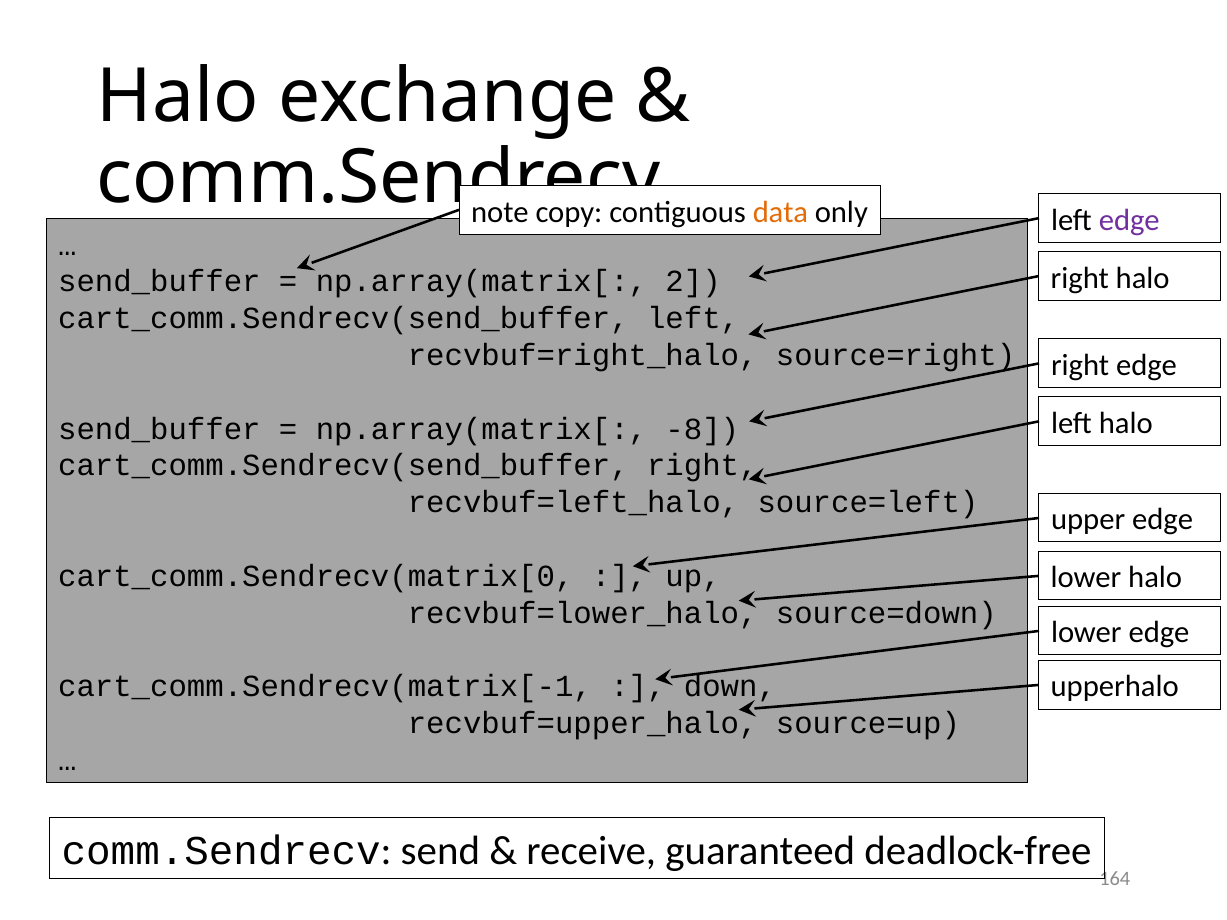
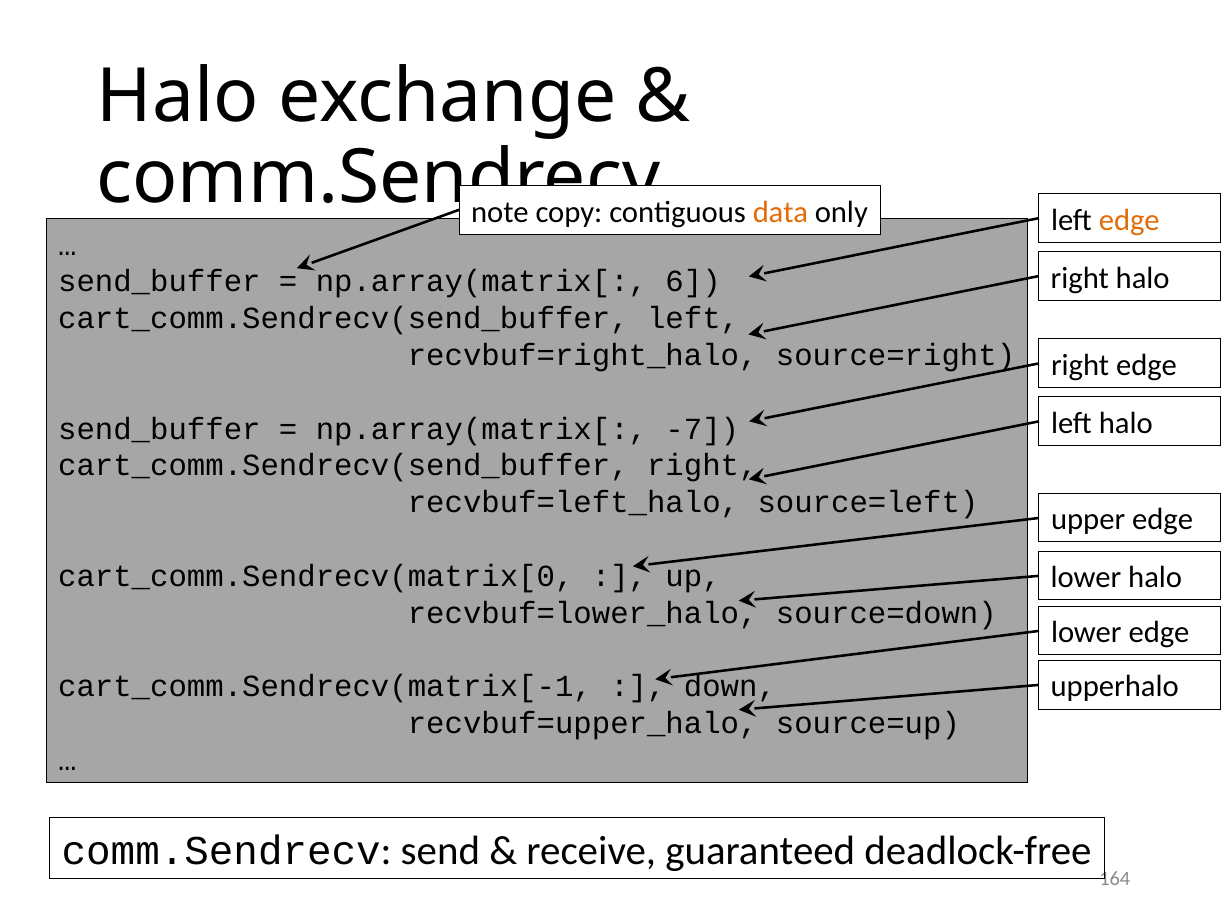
edge at (1129, 220) colour: purple -> orange
2: 2 -> 6
-8: -8 -> -7
